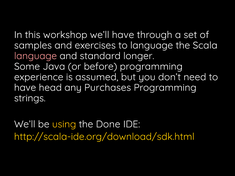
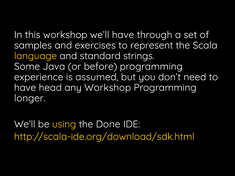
to language: language -> represent
language at (36, 56) colour: pink -> yellow
longer: longer -> strings
any Purchases: Purchases -> Workshop
strings: strings -> longer
